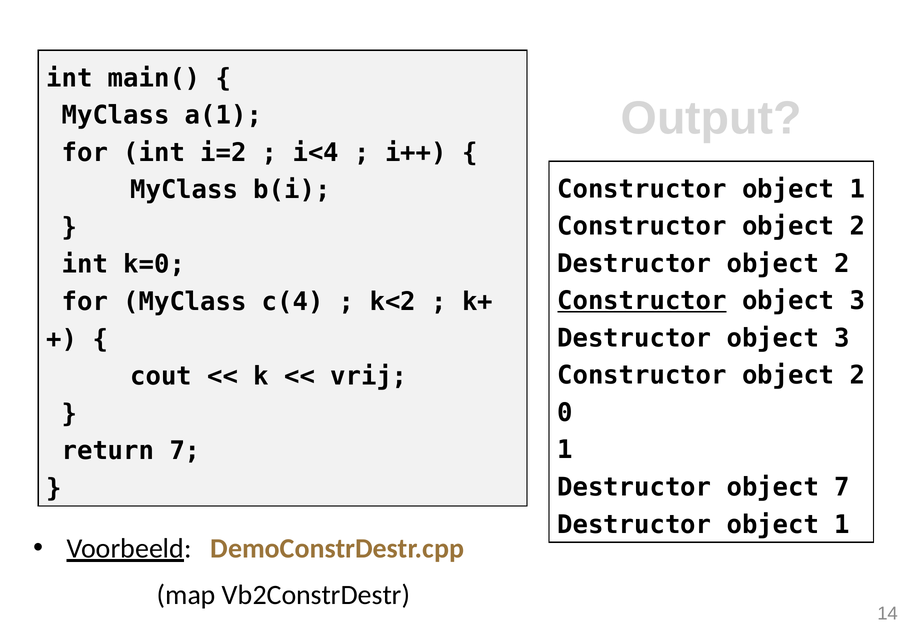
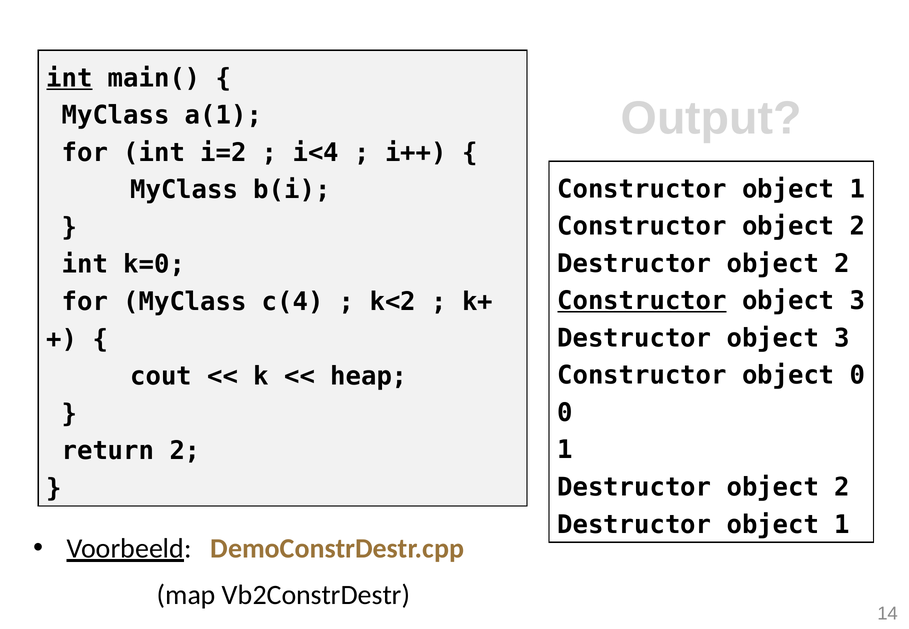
int at (70, 78) underline: none -> present
2 at (857, 376): 2 -> 0
vrij: vrij -> heap
return 7: 7 -> 2
7 at (842, 488): 7 -> 2
